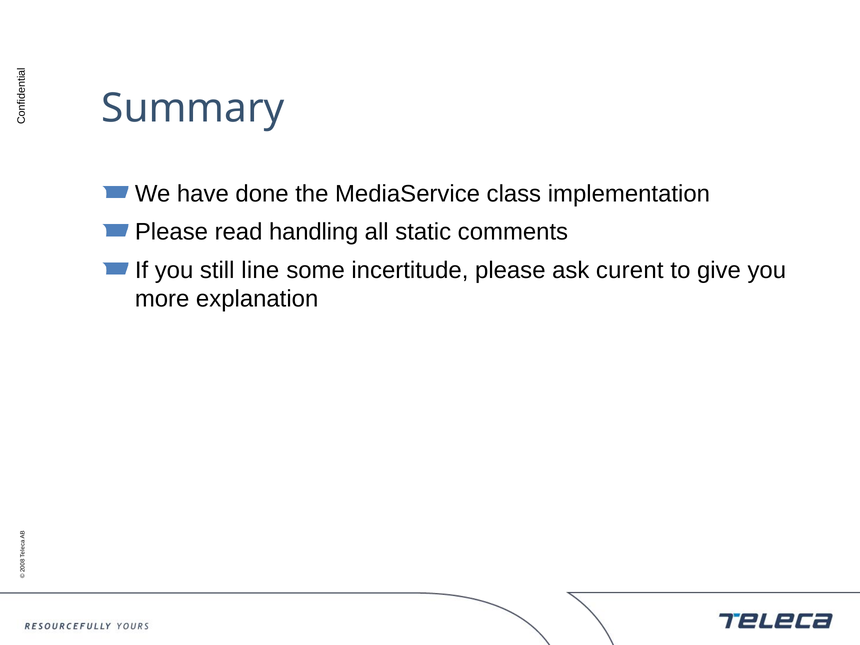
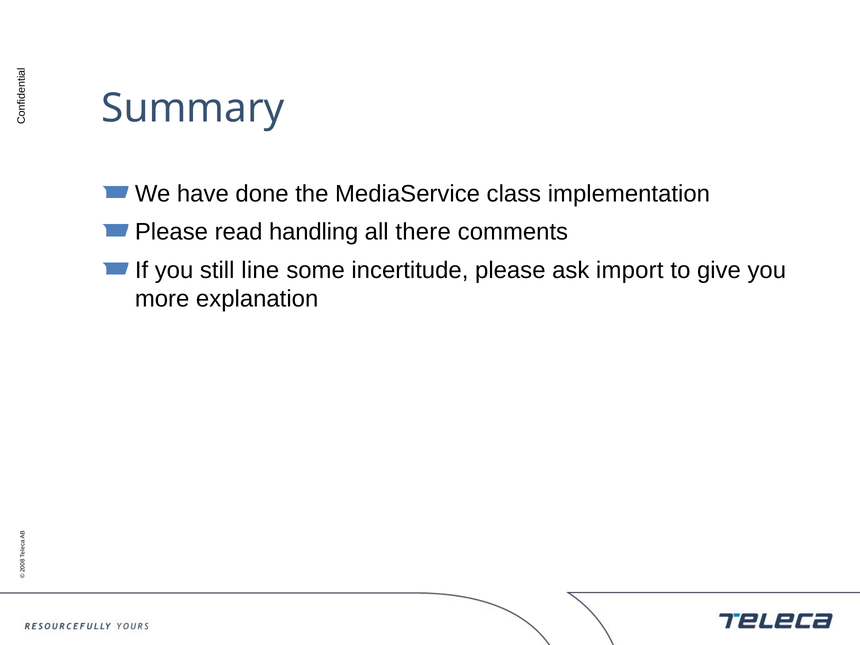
static: static -> there
curent: curent -> import
